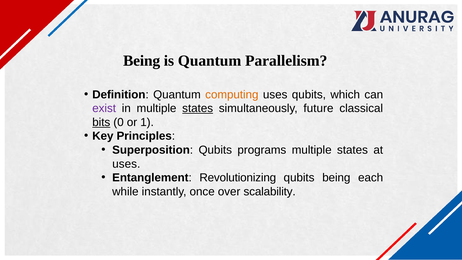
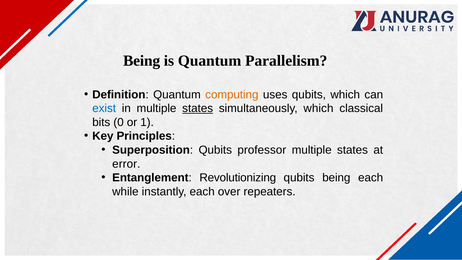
exist colour: purple -> blue
simultaneously future: future -> which
bits underline: present -> none
programs: programs -> professor
uses at (126, 164): uses -> error
instantly once: once -> each
scalability: scalability -> repeaters
